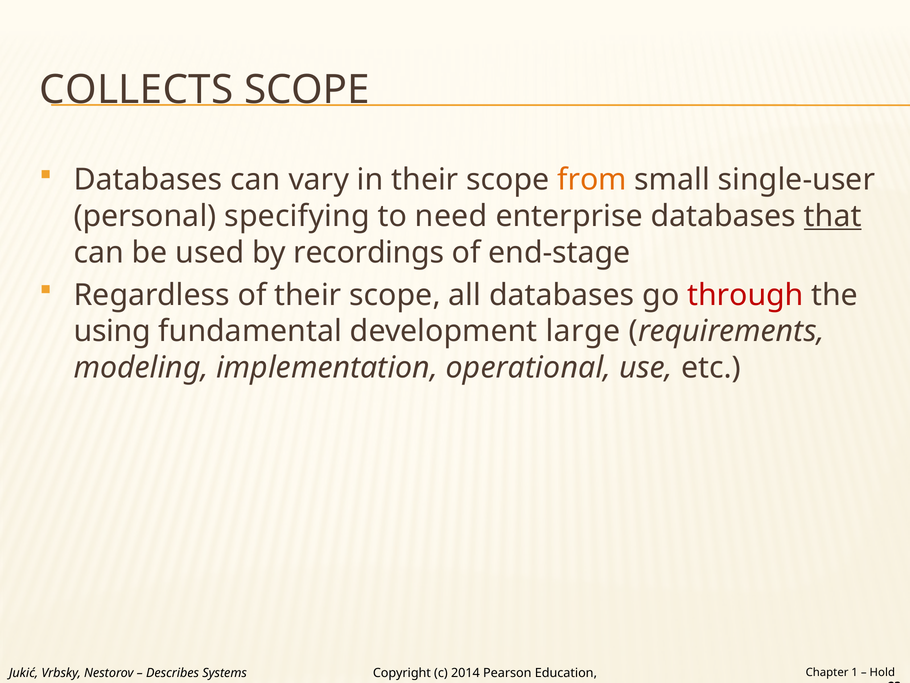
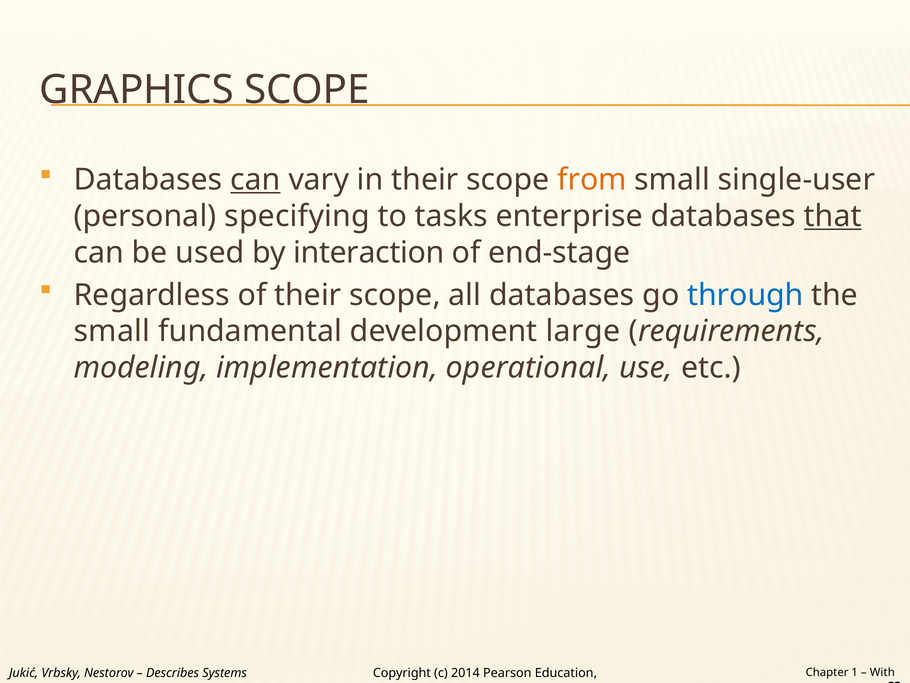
COLLECTS: COLLECTS -> GRAPHICS
can at (256, 180) underline: none -> present
need: need -> tasks
recordings: recordings -> interaction
through colour: red -> blue
using at (112, 331): using -> small
Hold: Hold -> With
